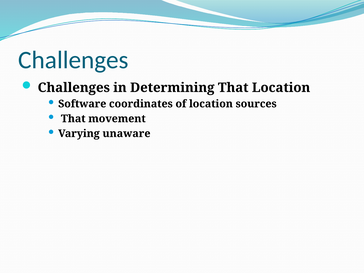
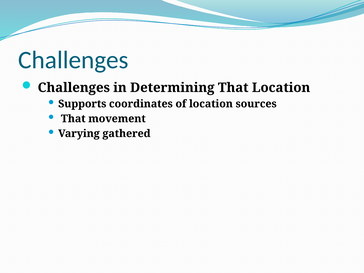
Software: Software -> Supports
unaware: unaware -> gathered
